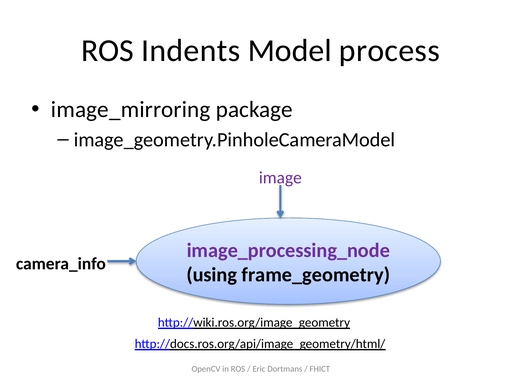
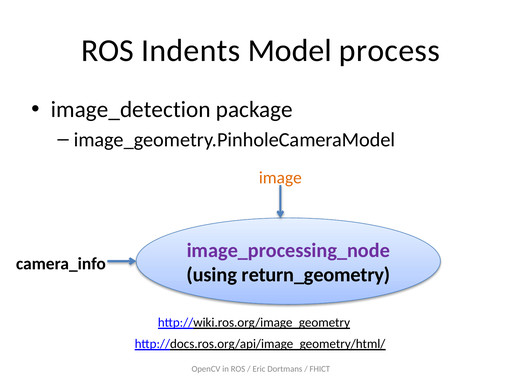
image_mirroring: image_mirroring -> image_detection
image colour: purple -> orange
frame_geometry: frame_geometry -> return_geometry
